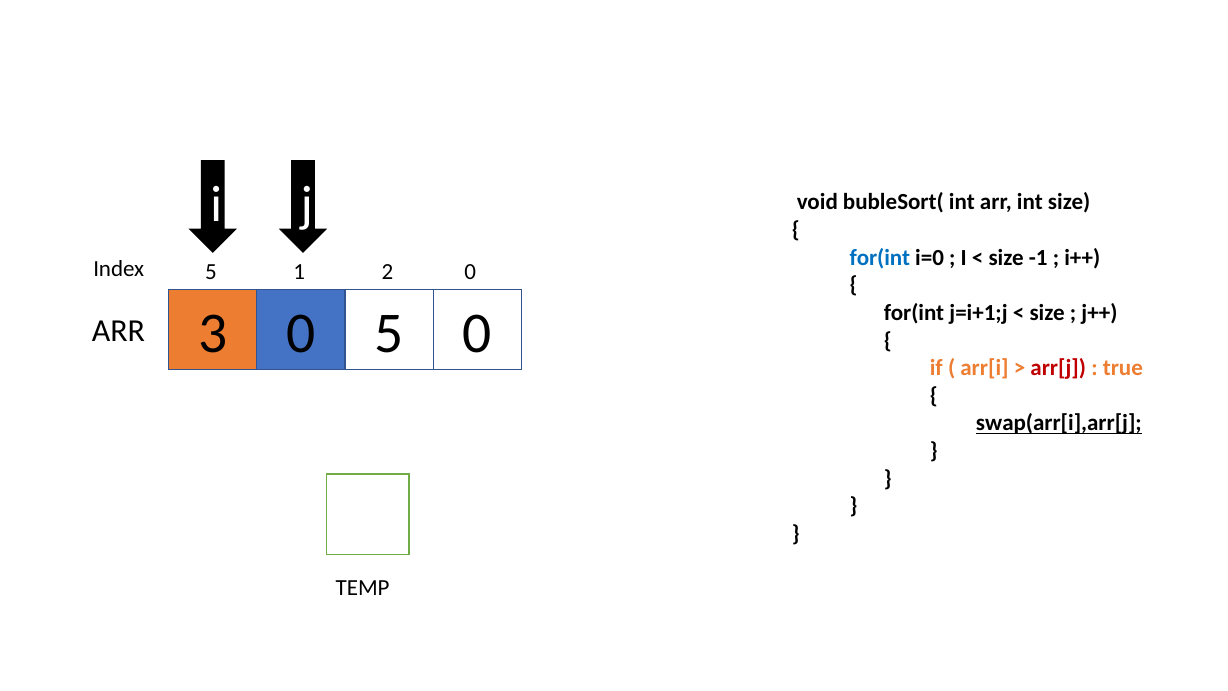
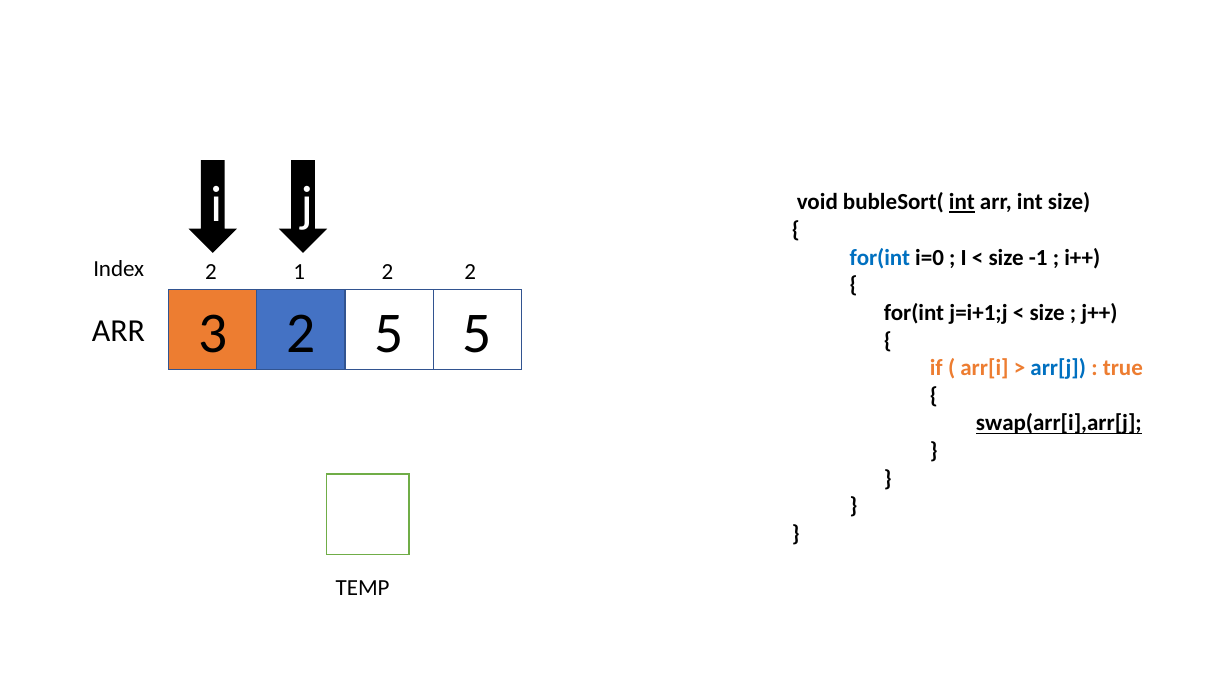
int at (962, 202) underline: none -> present
Index 5: 5 -> 2
2 0: 0 -> 2
3 0: 0 -> 2
5 0: 0 -> 5
arr[j colour: red -> blue
